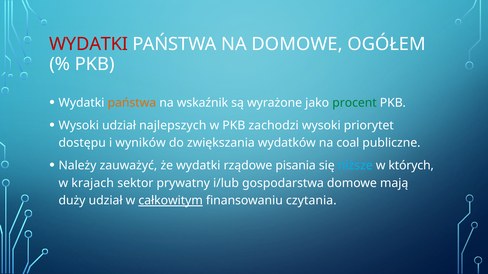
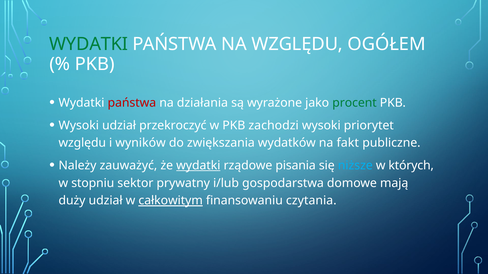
WYDATKI at (89, 44) colour: red -> green
NA DOMOWE: DOMOWE -> WZGLĘDU
państwa at (132, 103) colour: orange -> red
wskaźnik: wskaźnik -> działania
najlepszych: najlepszych -> przekroczyć
dostępu at (82, 143): dostępu -> względu
coal: coal -> fakt
wydatki at (198, 166) underline: none -> present
krajach: krajach -> stopniu
